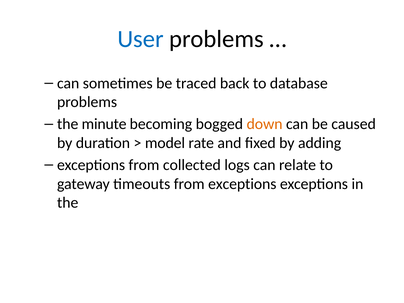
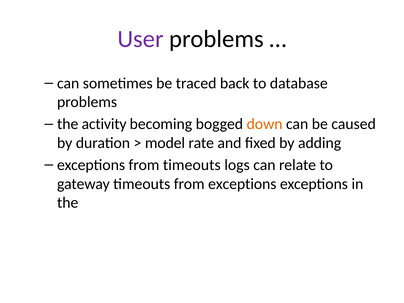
User colour: blue -> purple
minute: minute -> activity
from collected: collected -> timeouts
